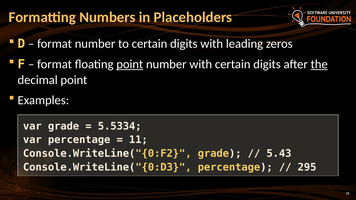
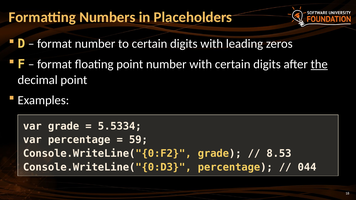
point at (130, 64) underline: present -> none
11: 11 -> 59
5.43: 5.43 -> 8.53
295: 295 -> 044
